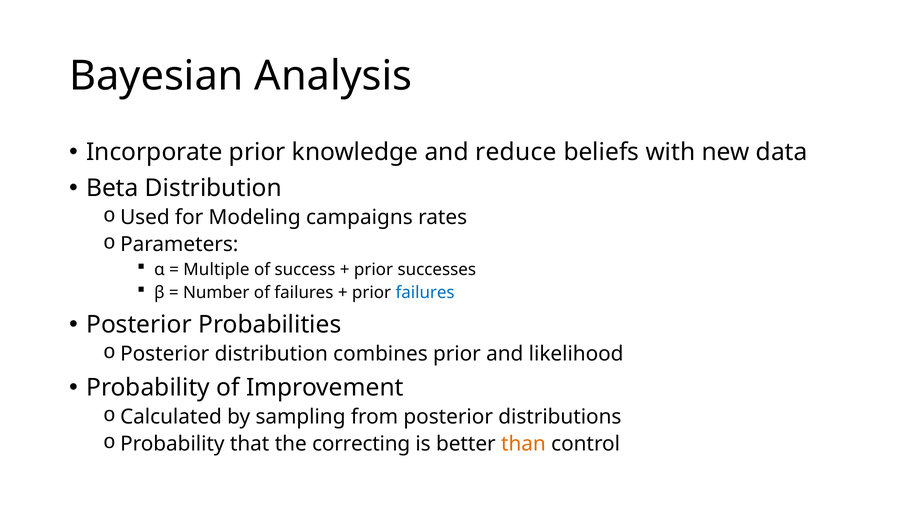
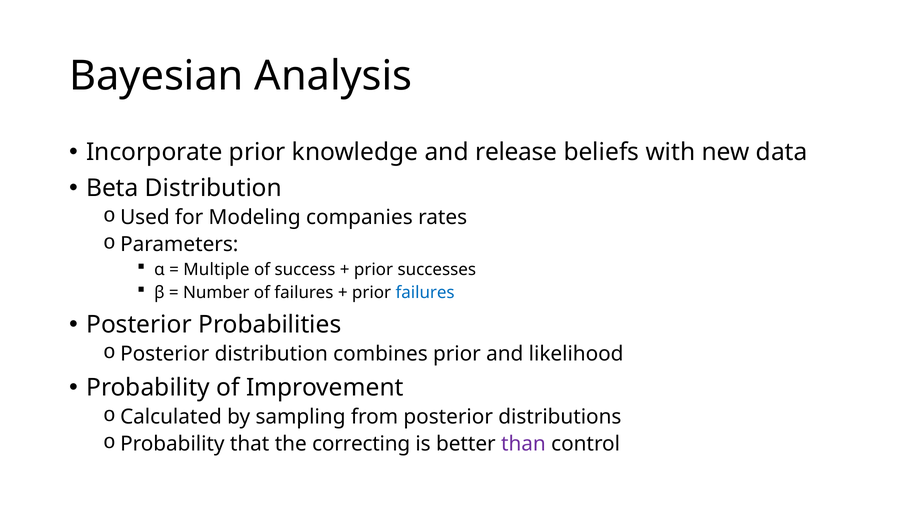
reduce: reduce -> release
campaigns: campaigns -> companies
than colour: orange -> purple
